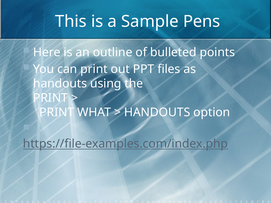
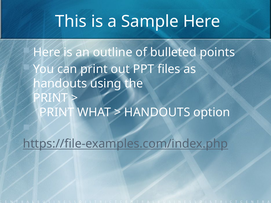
Sample Pens: Pens -> Here
